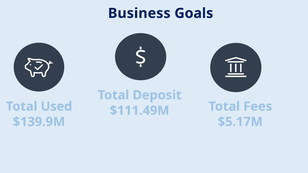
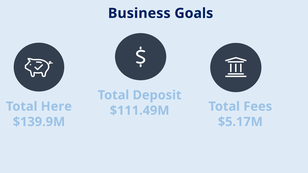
Used: Used -> Here
